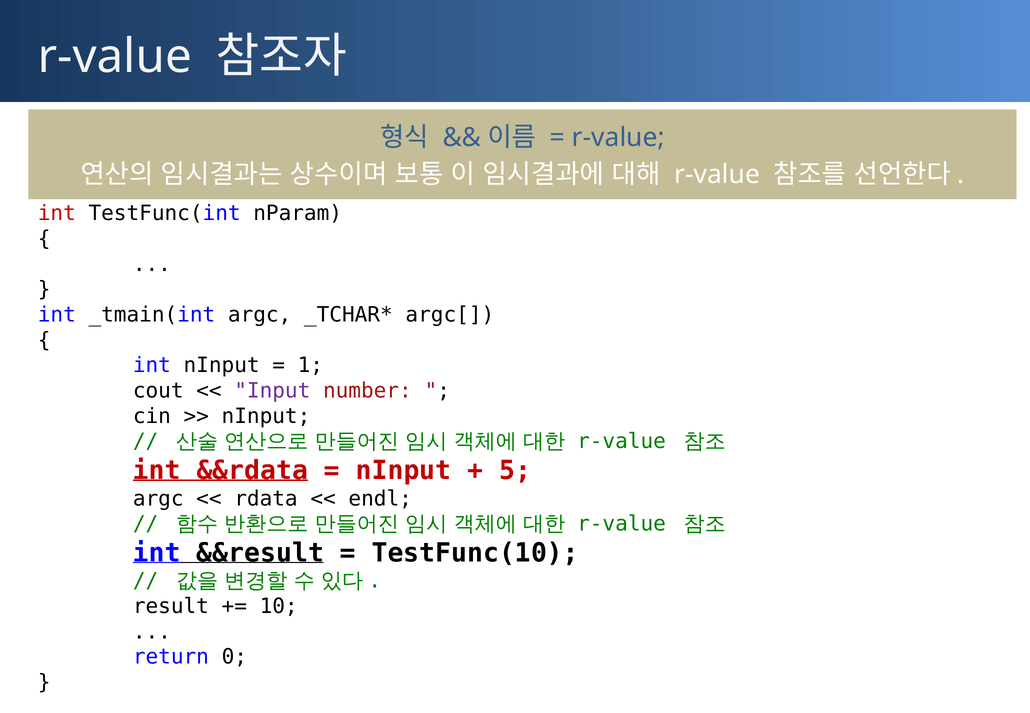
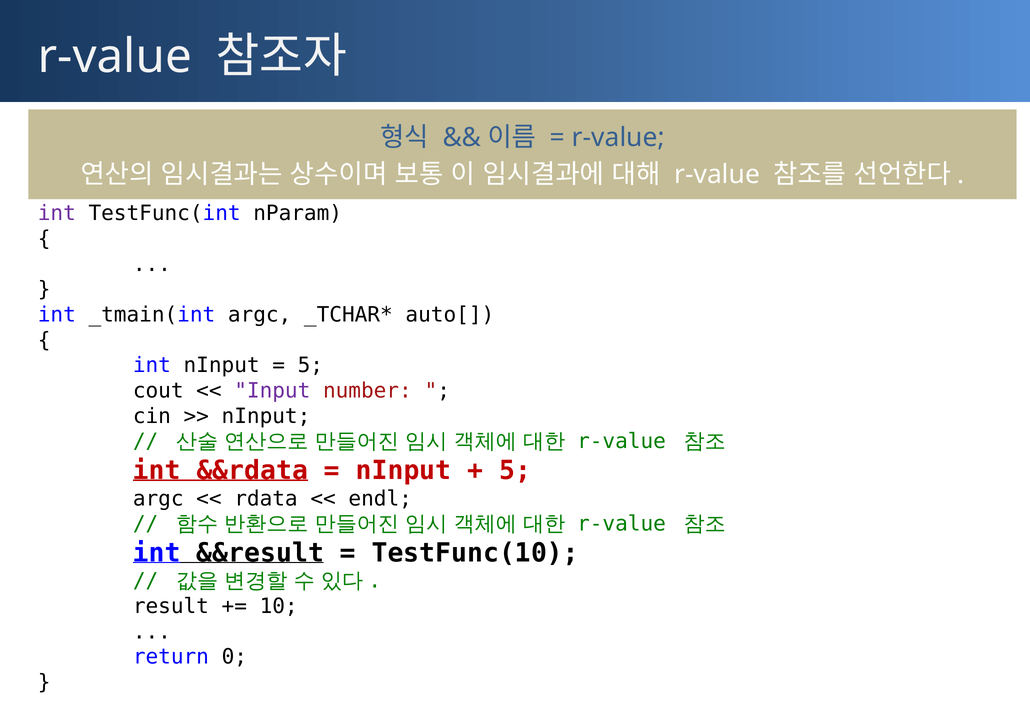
int at (57, 214) colour: red -> purple
argc[: argc[ -> auto[
1 at (310, 366): 1 -> 5
